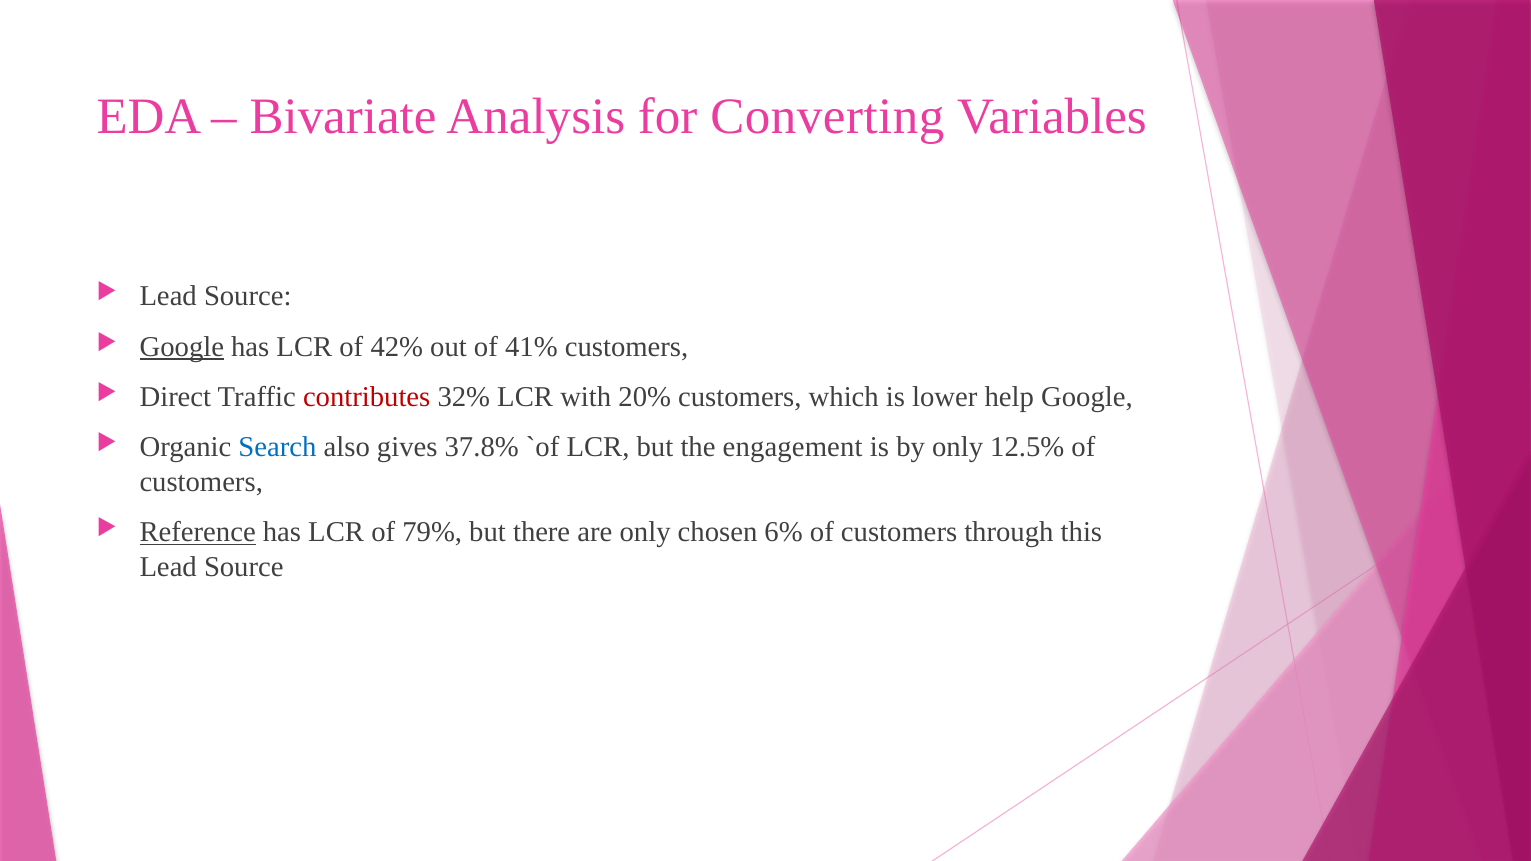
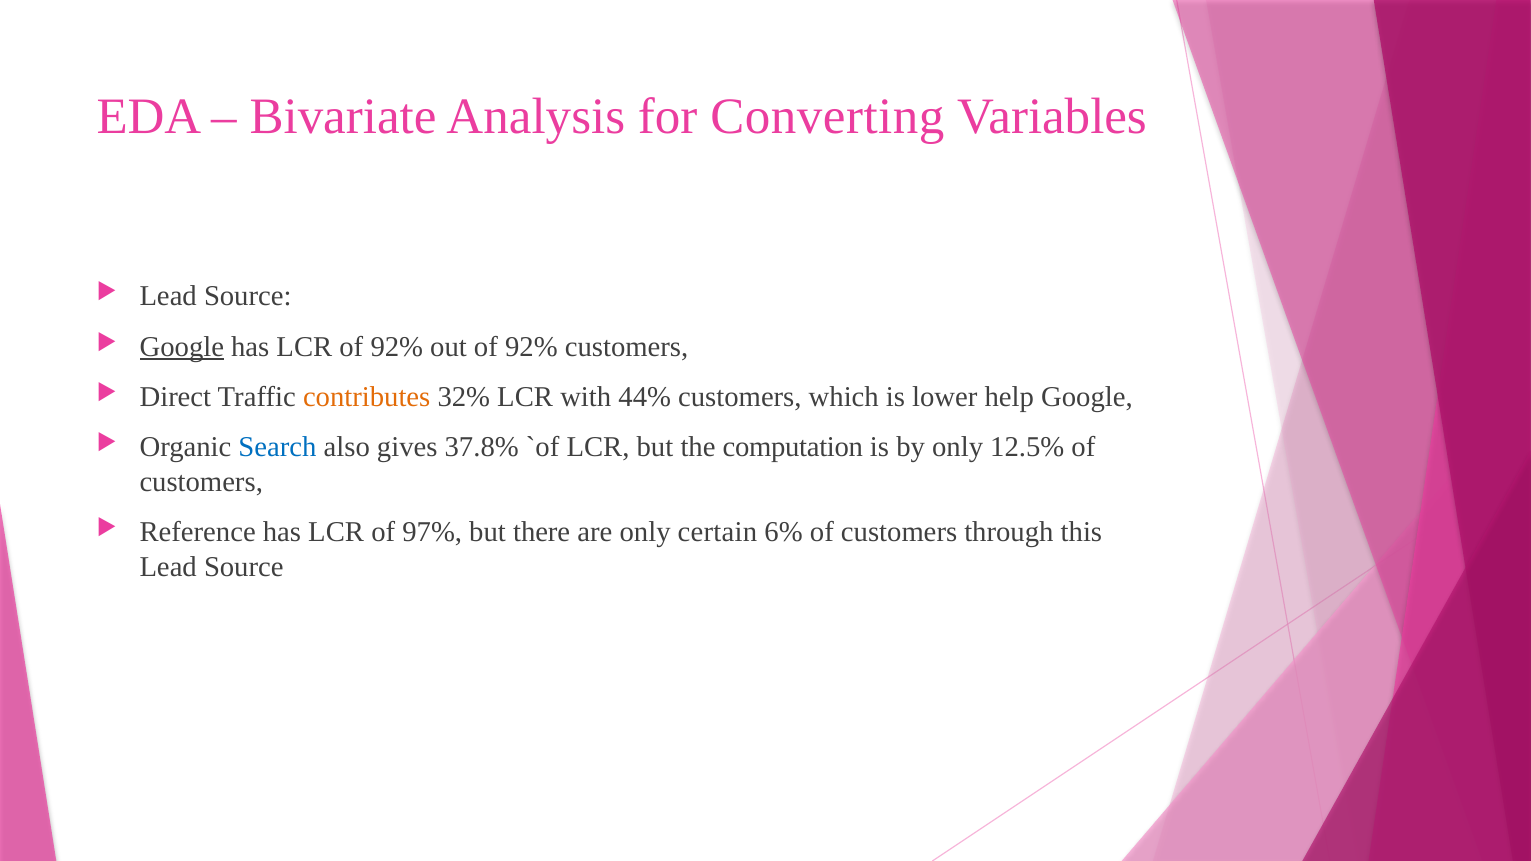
LCR of 42%: 42% -> 92%
out of 41%: 41% -> 92%
contributes colour: red -> orange
20%: 20% -> 44%
engagement: engagement -> computation
Reference underline: present -> none
79%: 79% -> 97%
chosen: chosen -> certain
